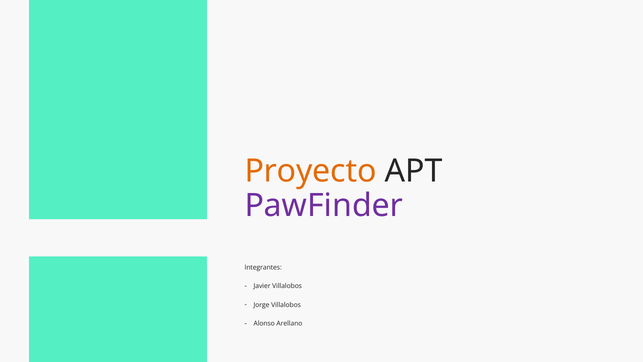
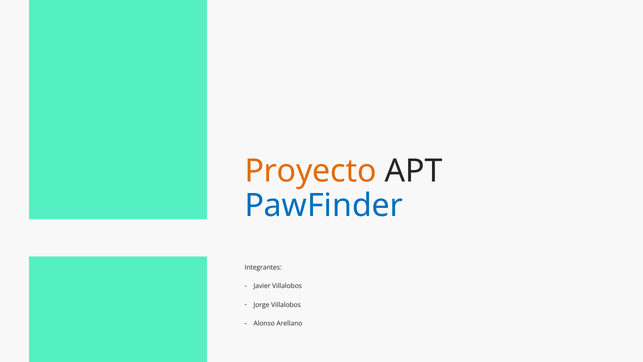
PawFinder colour: purple -> blue
